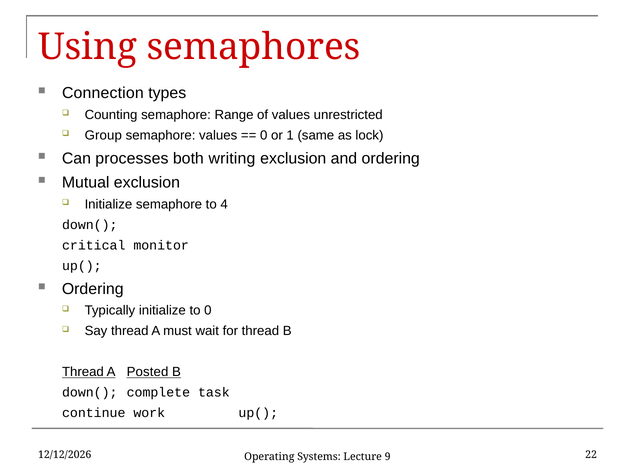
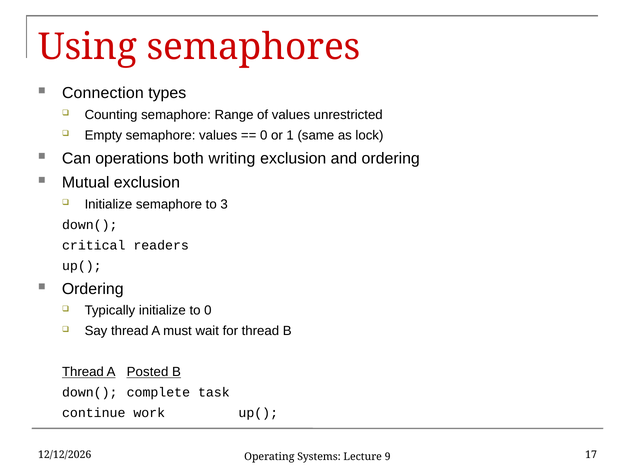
Group: Group -> Empty
processes: processes -> operations
4: 4 -> 3
monitor: monitor -> readers
22: 22 -> 17
